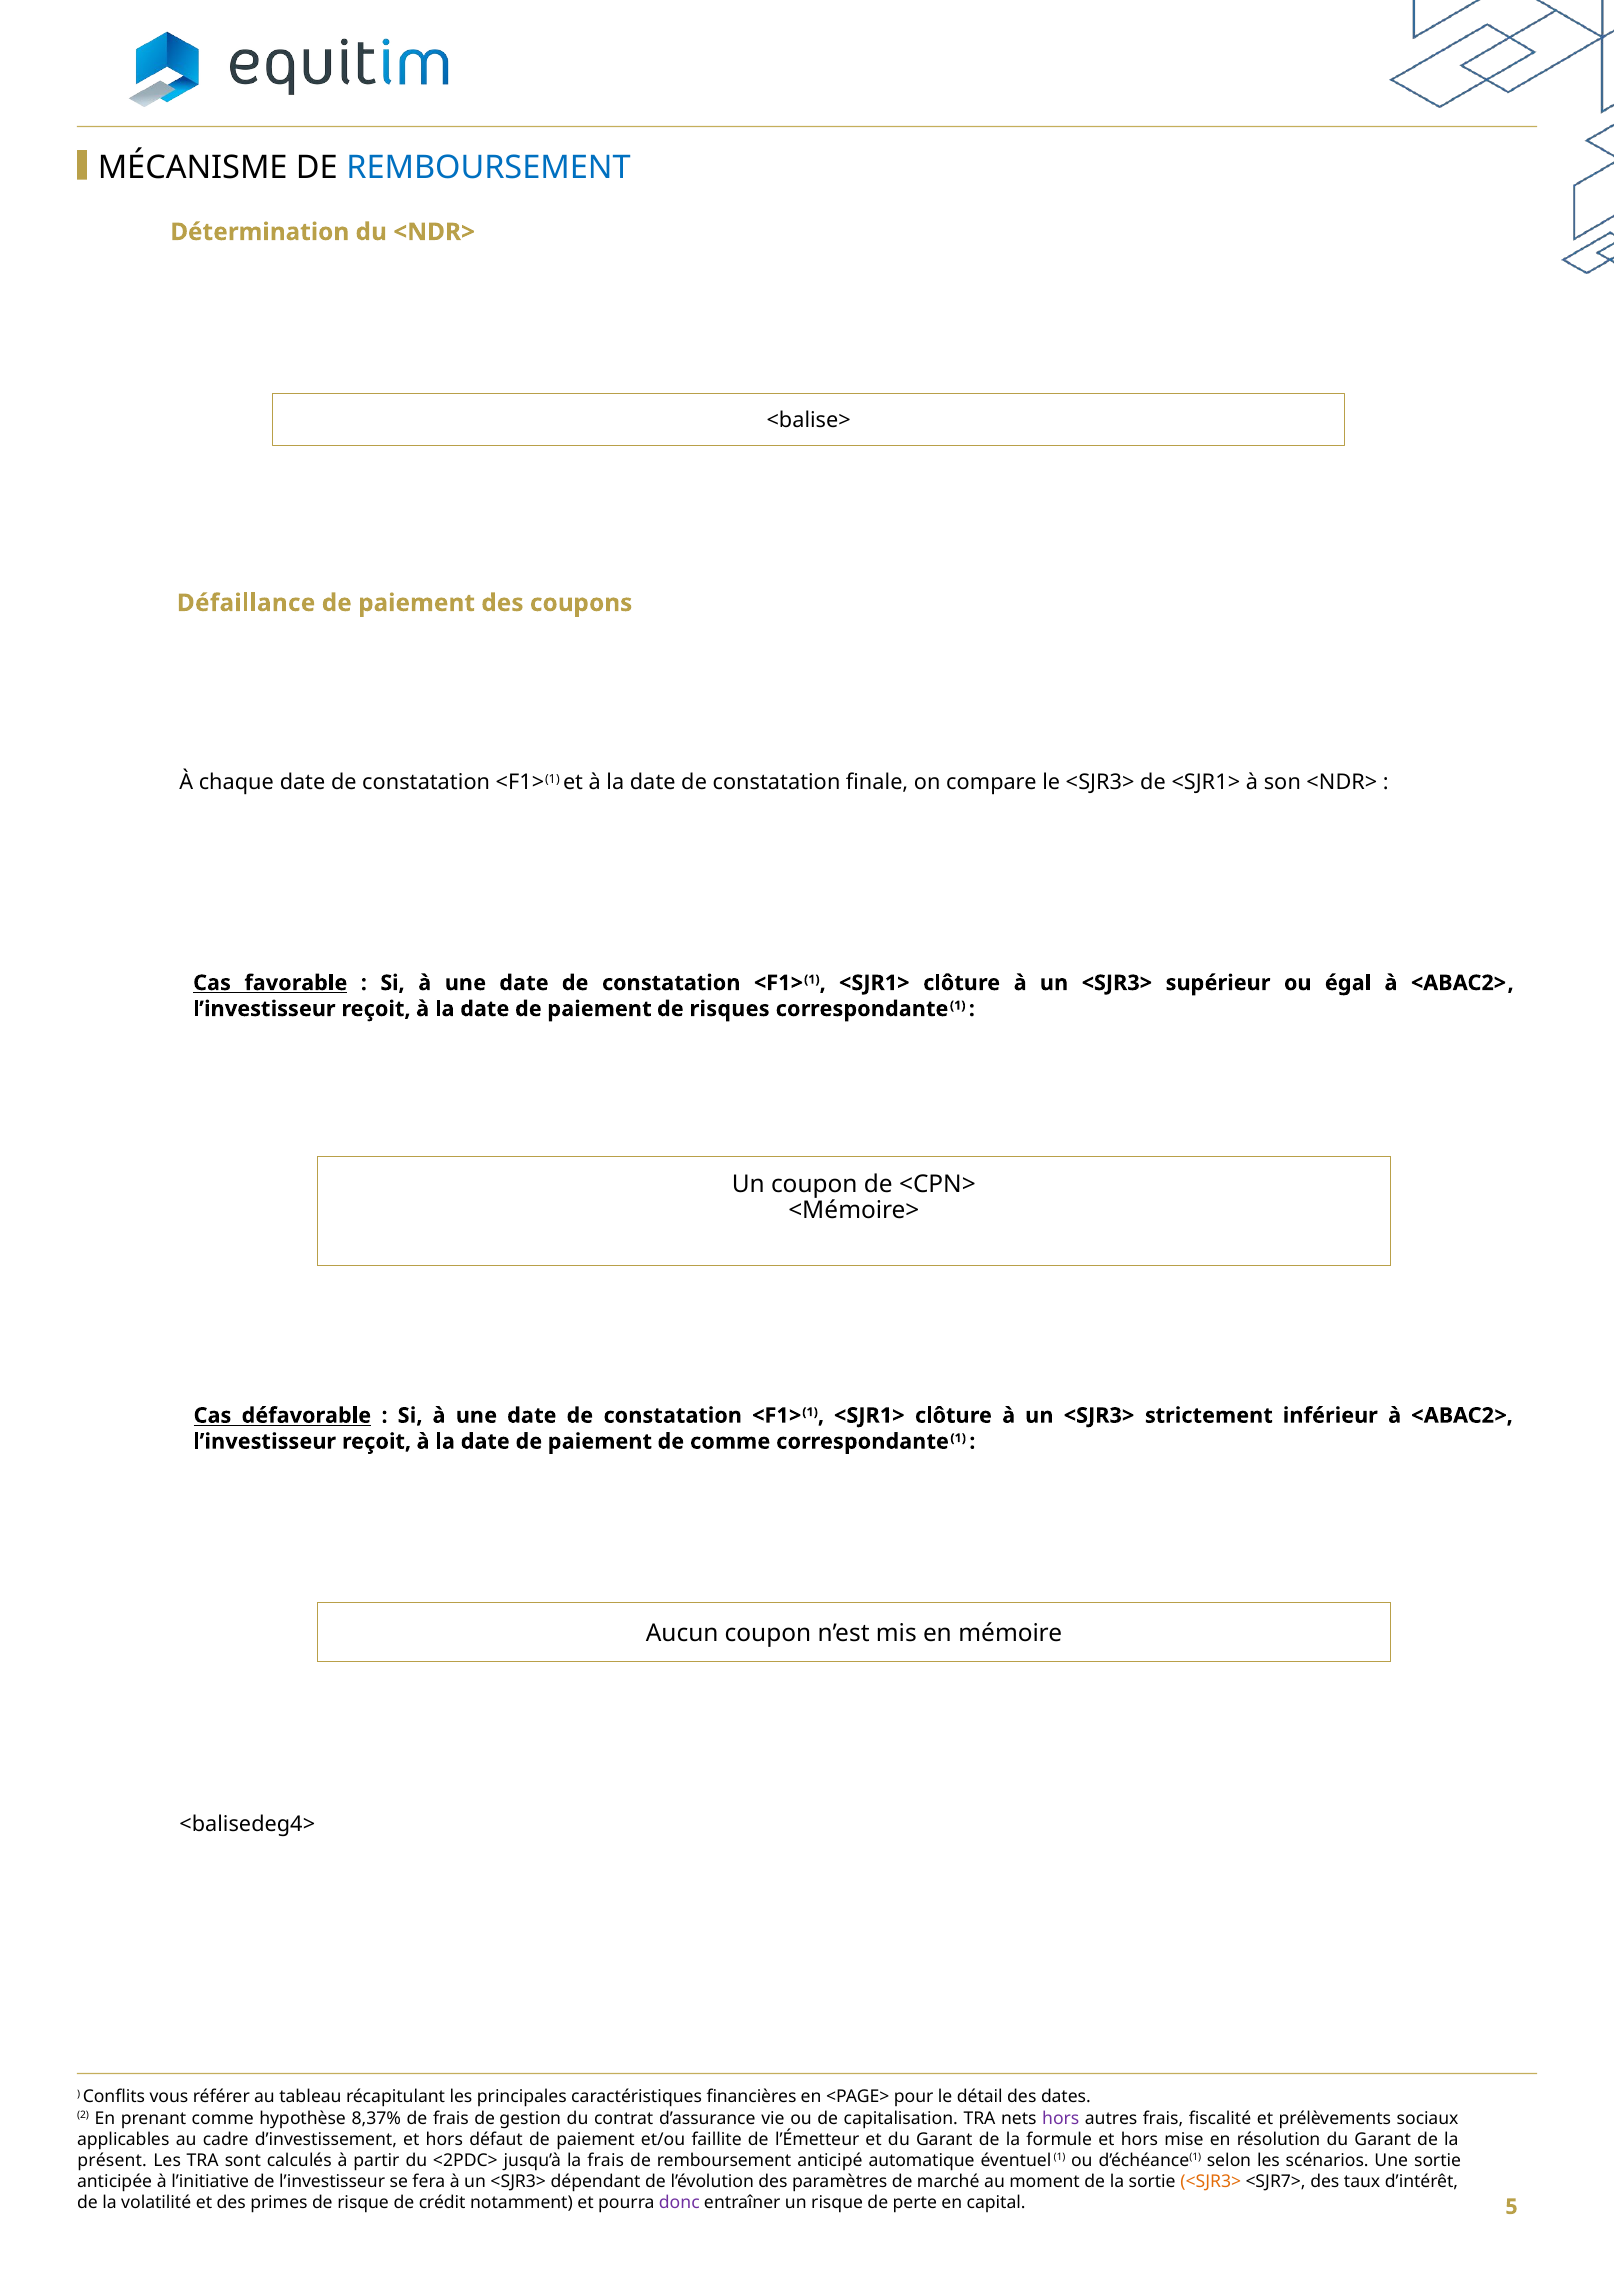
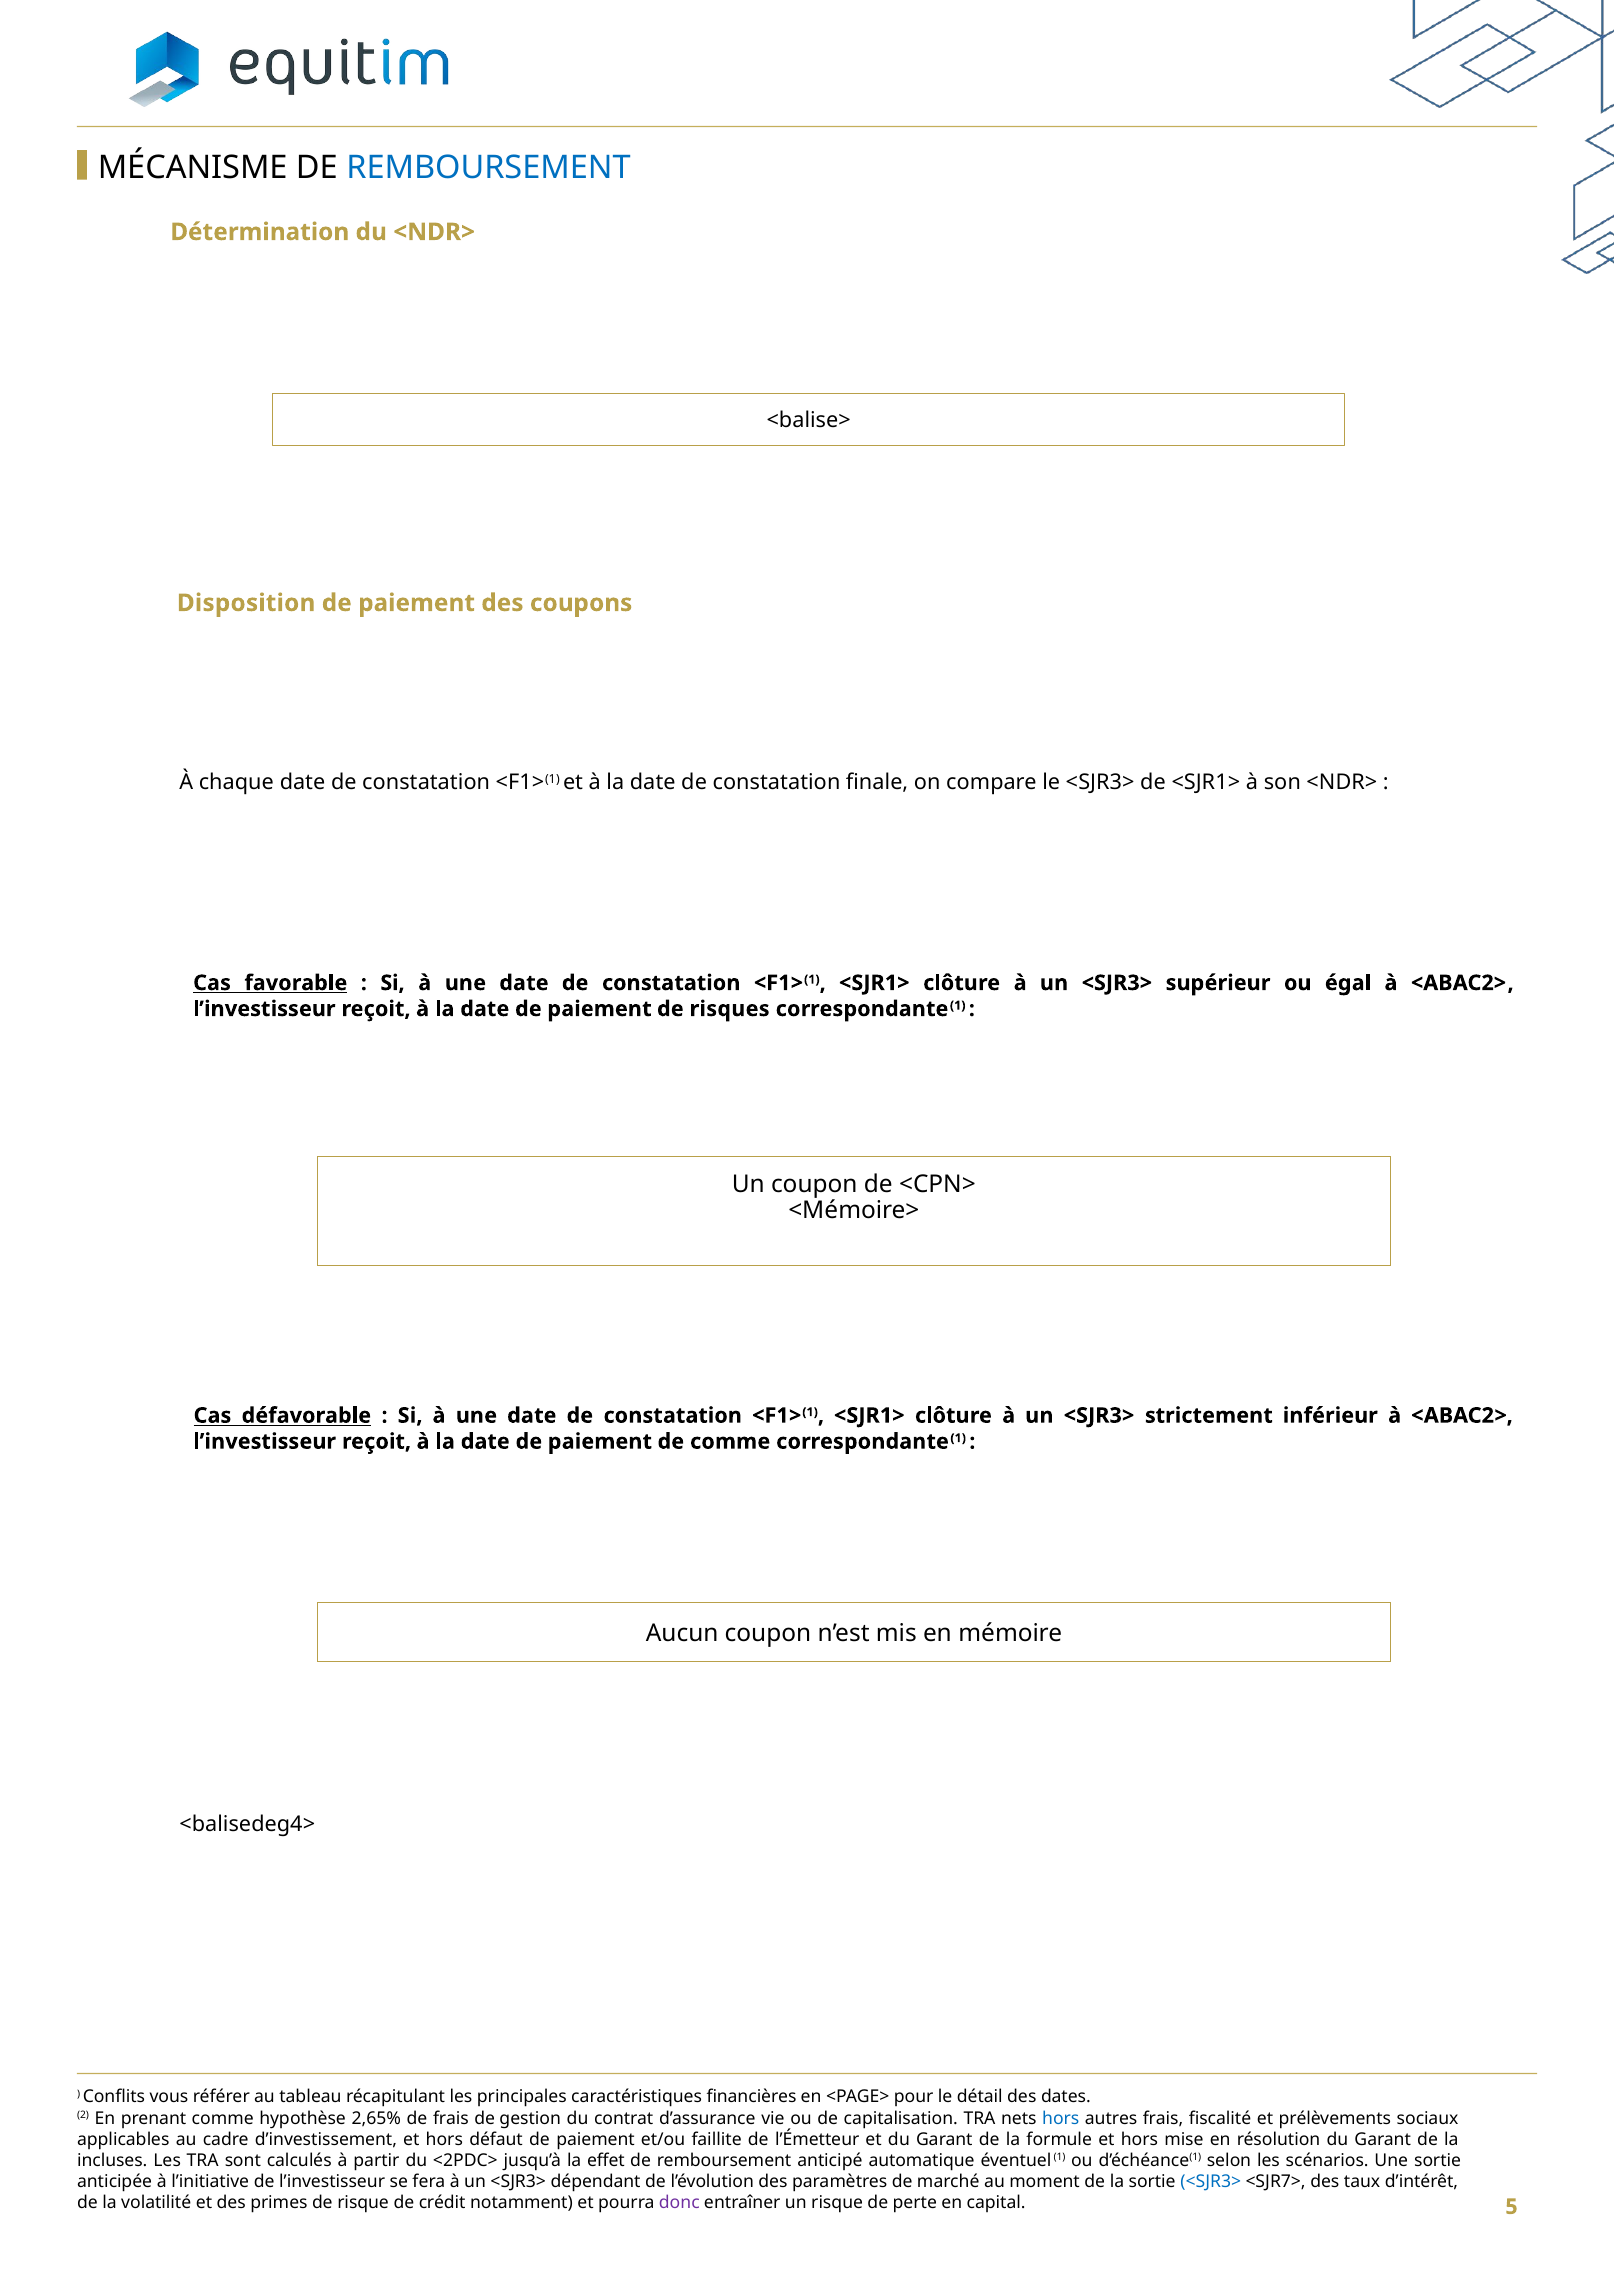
Défaillance: Défaillance -> Disposition
8,37%: 8,37% -> 2,65%
hors at (1061, 2118) colour: purple -> blue
présent: présent -> incluses
la frais: frais -> effet
<SJR3> at (1211, 2181) colour: orange -> blue
